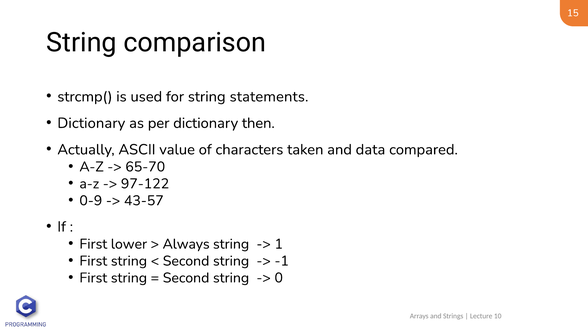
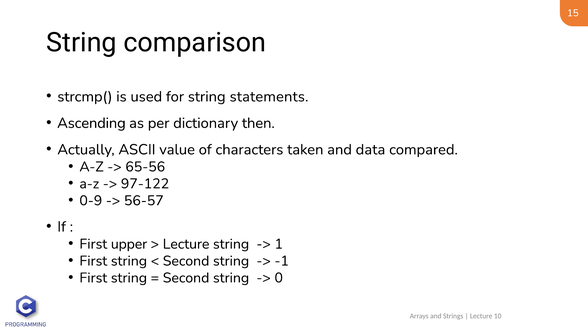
Dictionary at (91, 123): Dictionary -> Ascending
65-70: 65-70 -> 65-56
43-57: 43-57 -> 56-57
lower: lower -> upper
Always at (186, 244): Always -> Lecture
